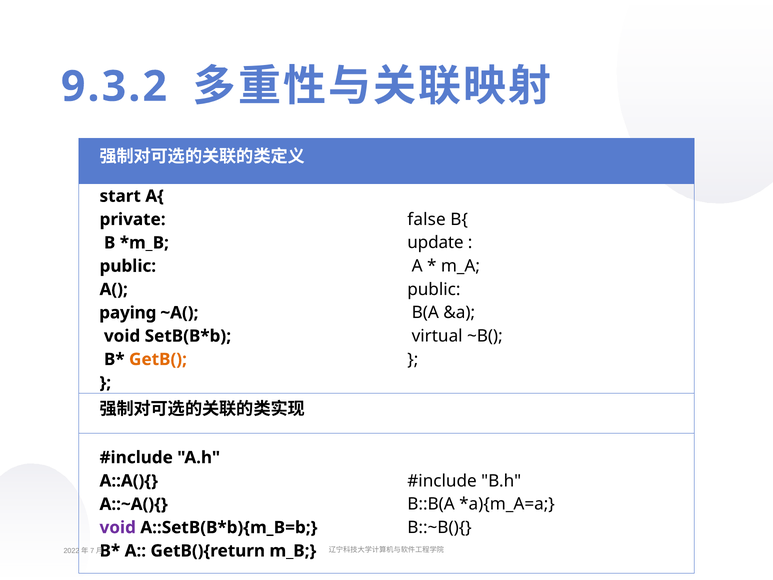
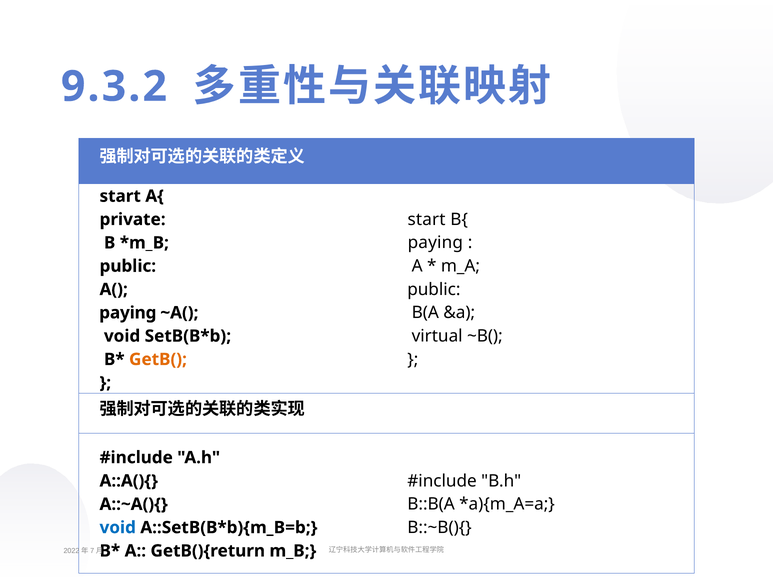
false at (427, 219): false -> start
update at (435, 243): update -> paying
void at (118, 527) colour: purple -> blue
